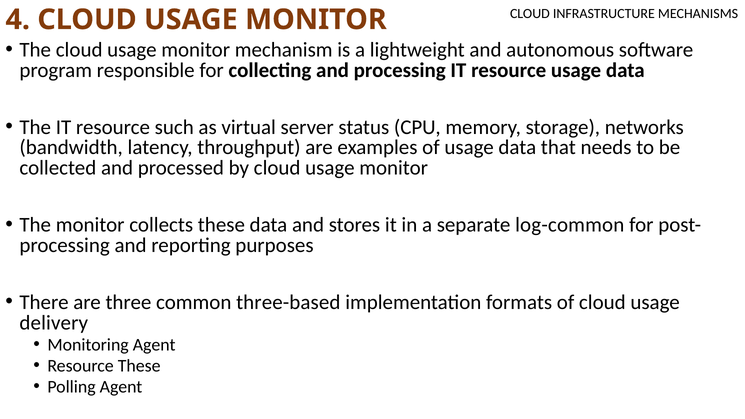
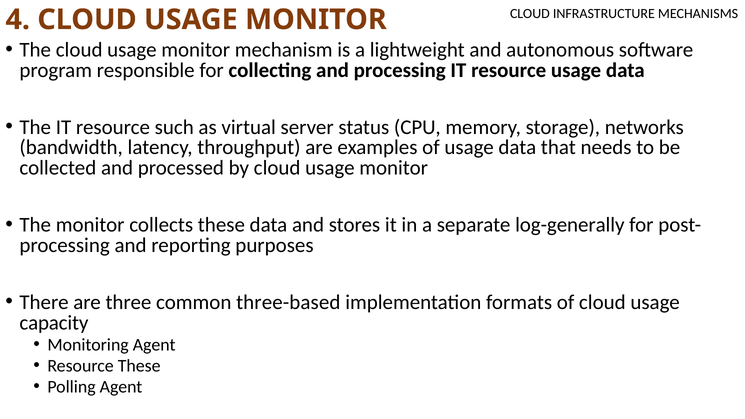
log-common: log-common -> log-generally
delivery: delivery -> capacity
